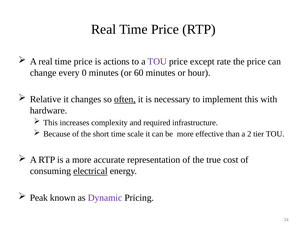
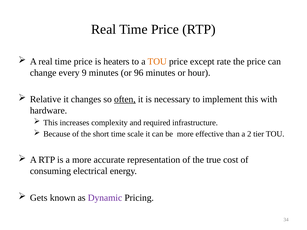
actions: actions -> heaters
TOU at (157, 62) colour: purple -> orange
0: 0 -> 9
60: 60 -> 96
electrical underline: present -> none
Peak: Peak -> Gets
